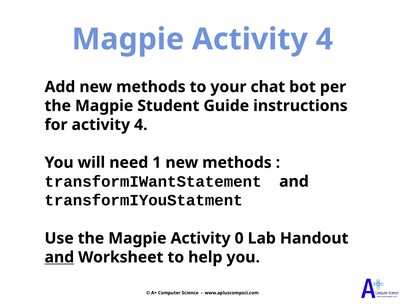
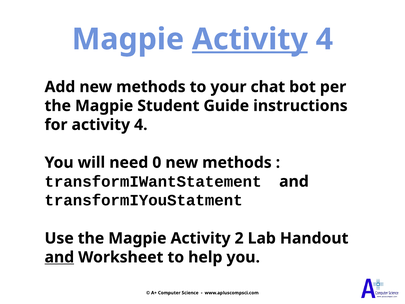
Activity at (250, 39) underline: none -> present
1: 1 -> 0
0: 0 -> 2
